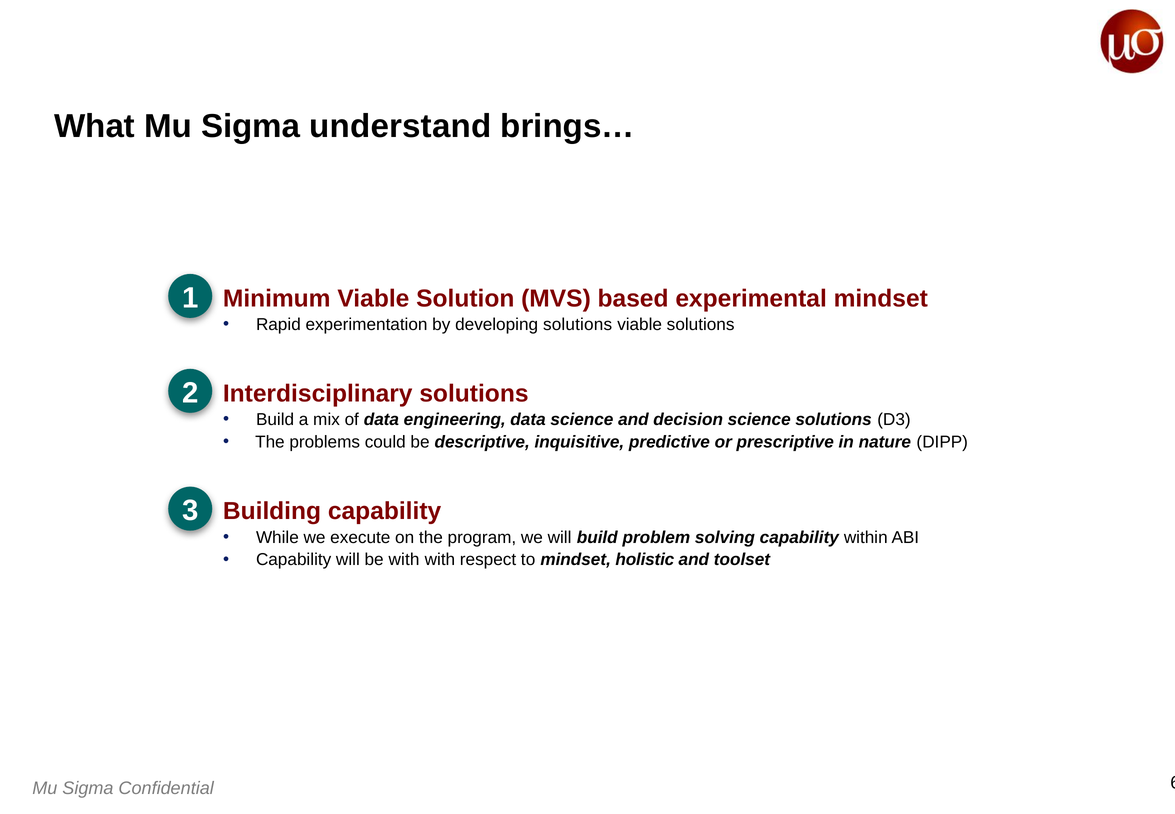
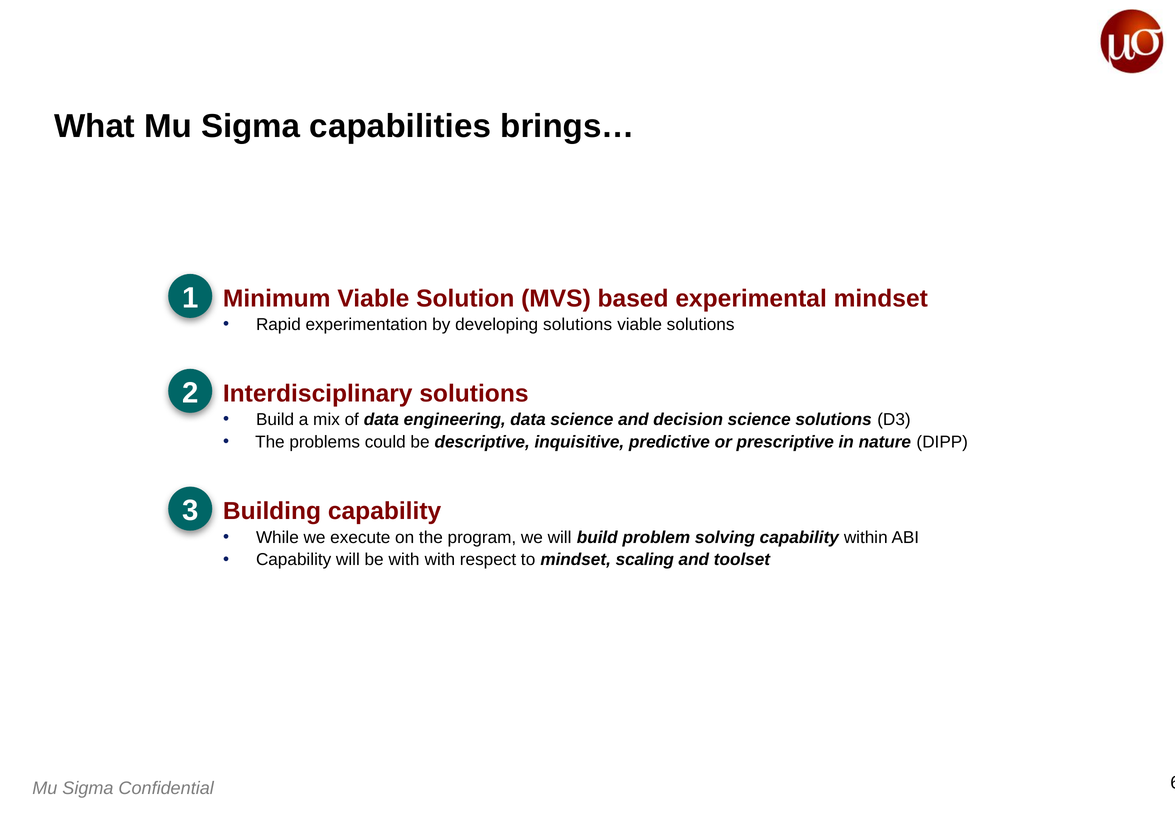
understand: understand -> capabilities
holistic: holistic -> scaling
